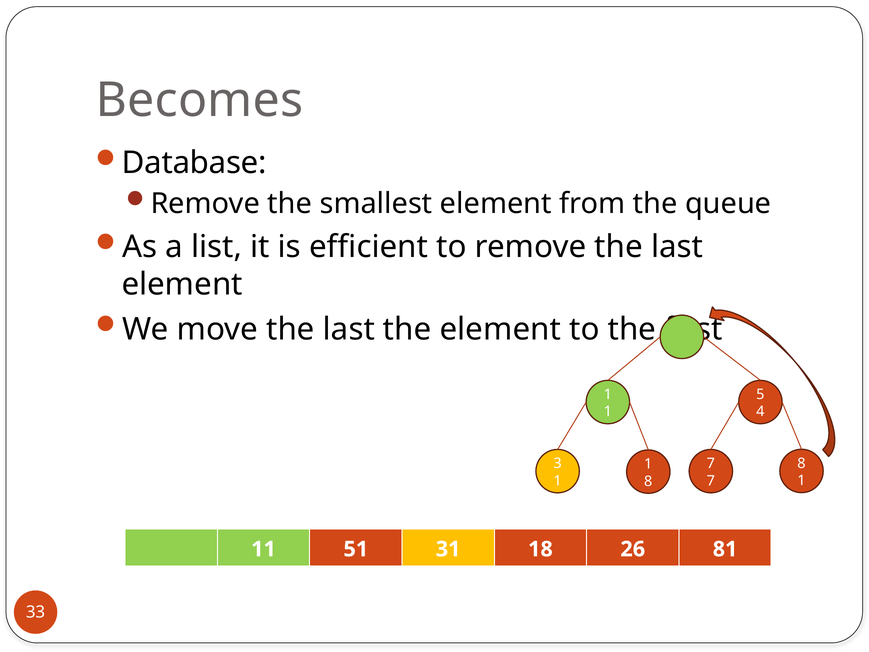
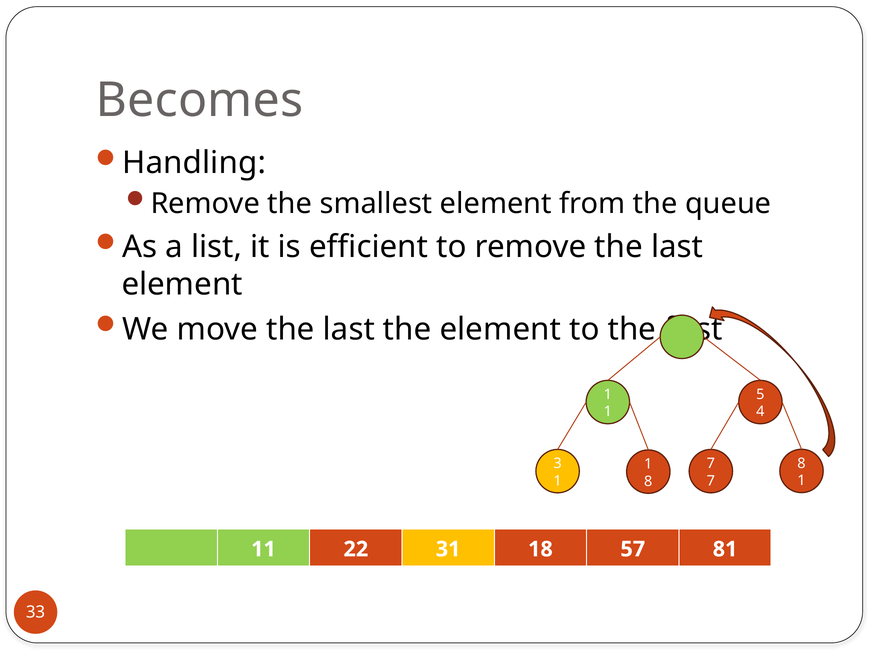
Database: Database -> Handling
51: 51 -> 22
26: 26 -> 57
